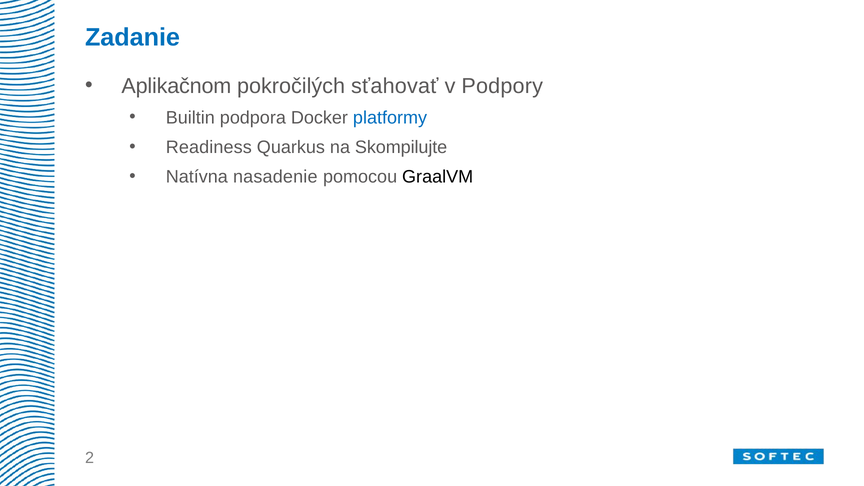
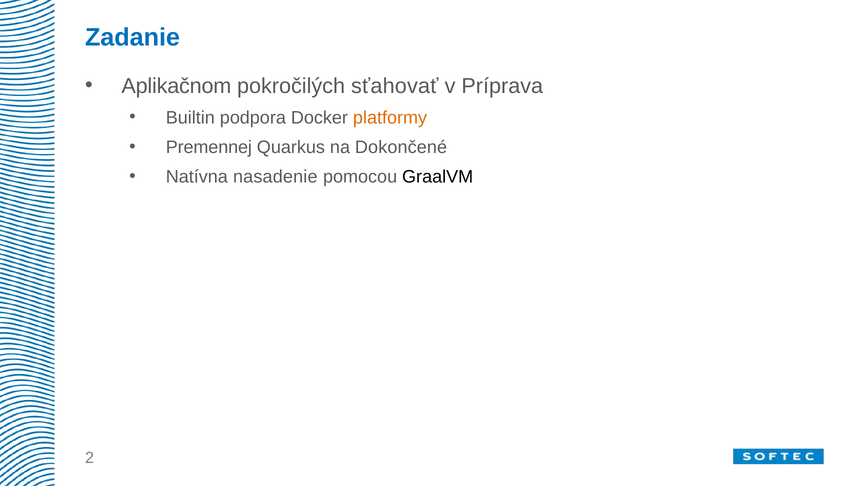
Podpory: Podpory -> Príprava
platformy colour: blue -> orange
Readiness: Readiness -> Premennej
Skompilujte: Skompilujte -> Dokončené
